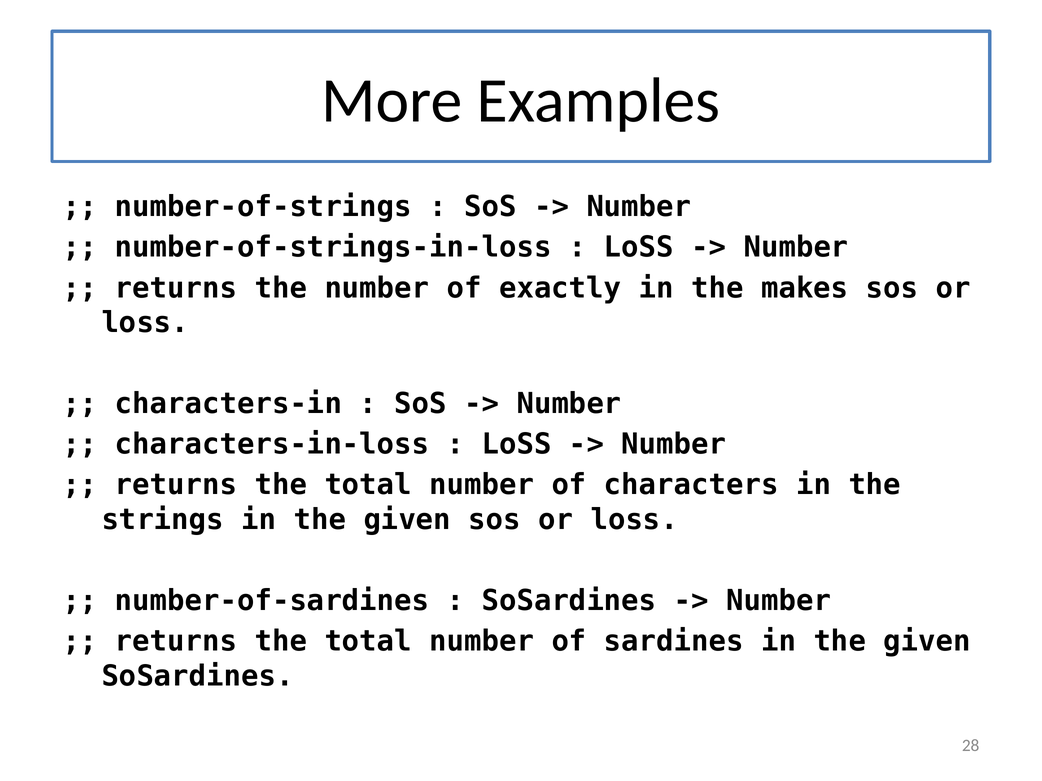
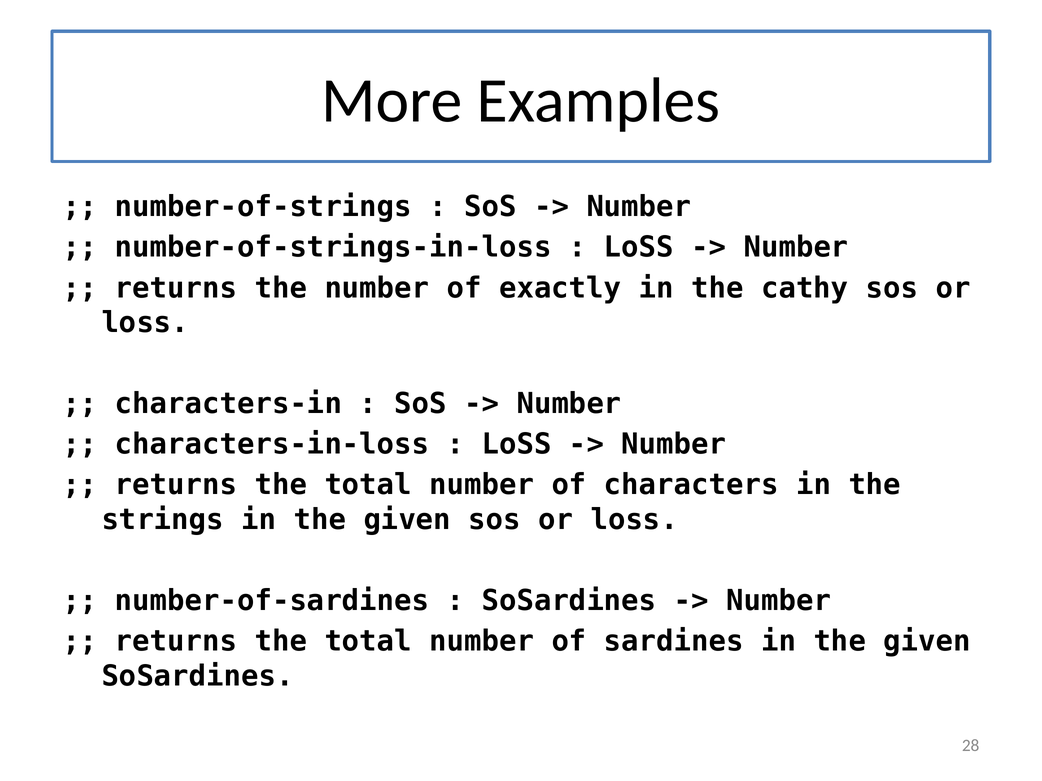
makes: makes -> cathy
